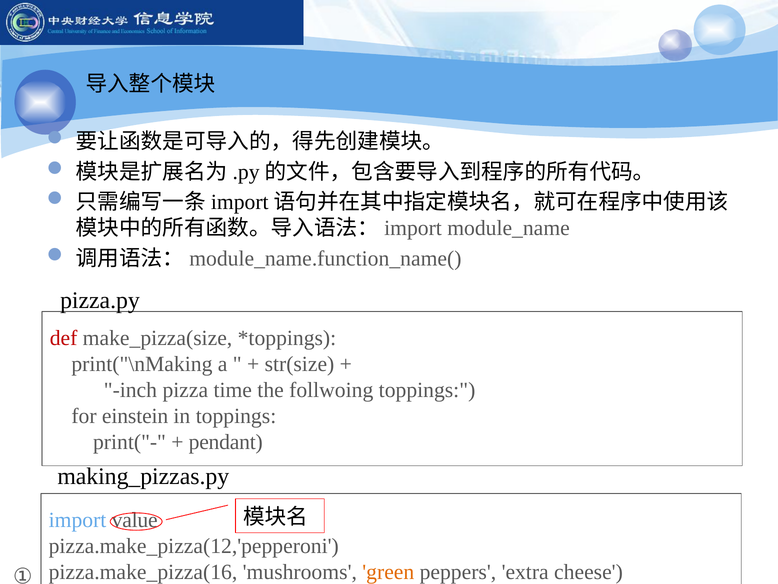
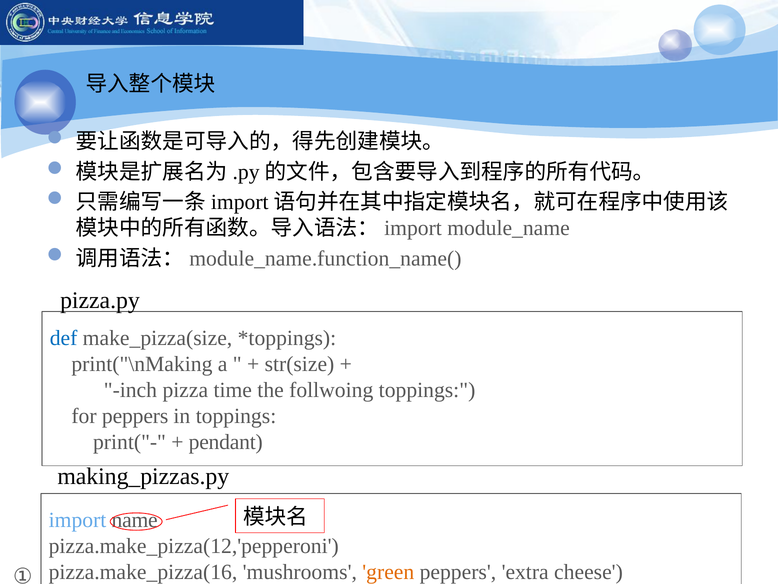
def colour: red -> blue
for einstein: einstein -> peppers
value: value -> name
